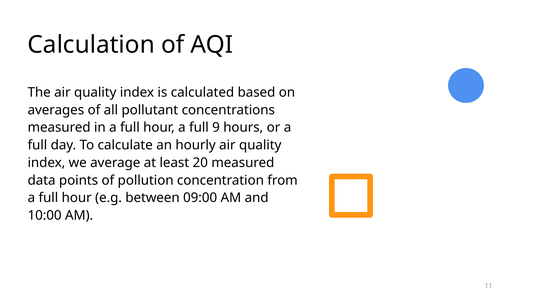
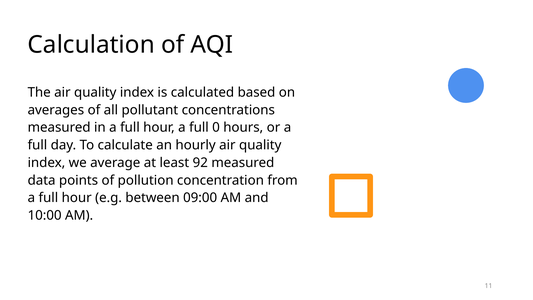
9: 9 -> 0
20: 20 -> 92
